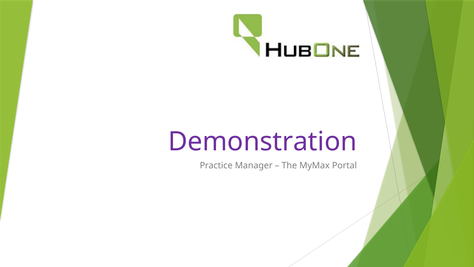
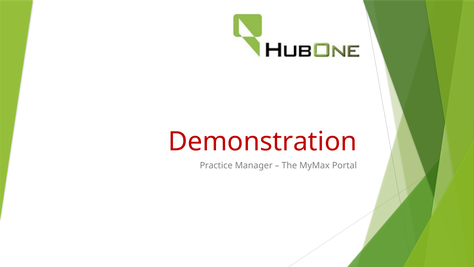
Demonstration colour: purple -> red
